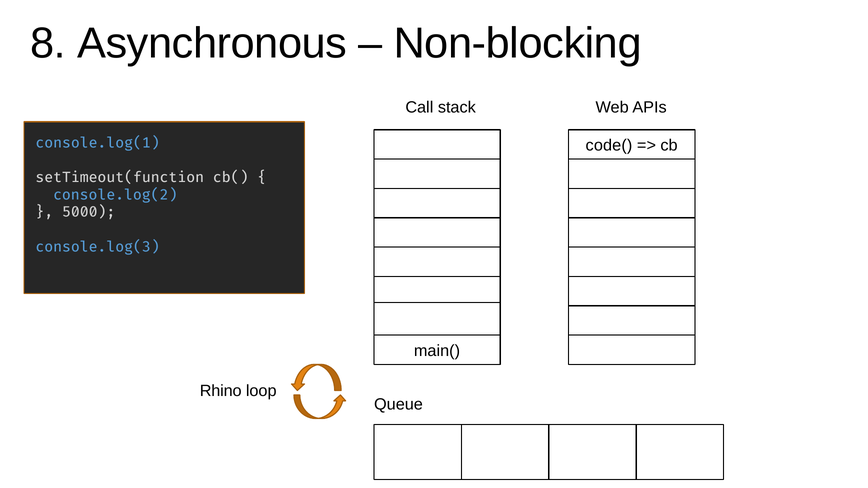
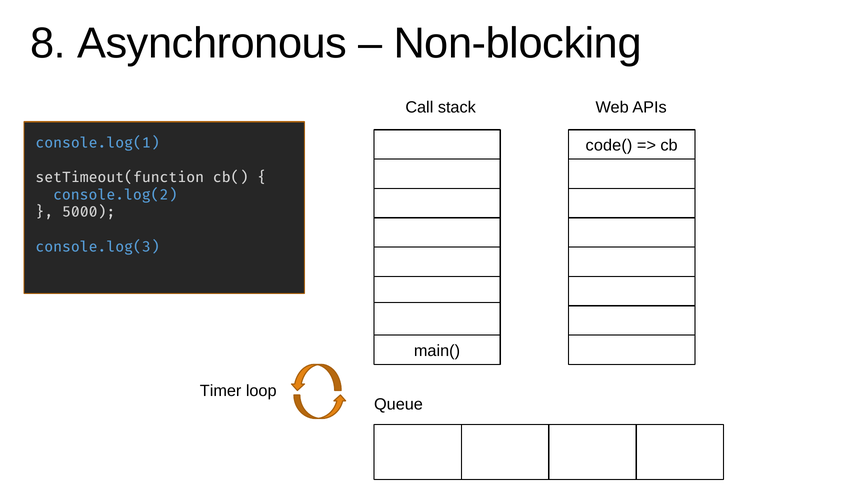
Rhino: Rhino -> Timer
